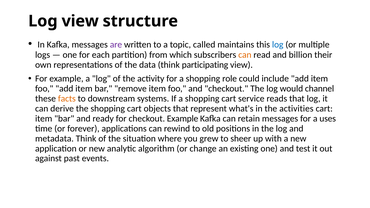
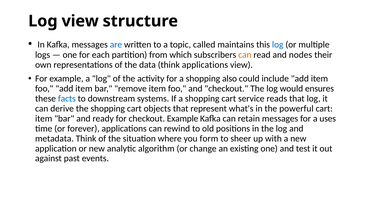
are colour: purple -> blue
billion: billion -> nodes
think participating: participating -> applications
role: role -> also
channel: channel -> ensures
facts colour: orange -> blue
activities: activities -> powerful
grew: grew -> form
